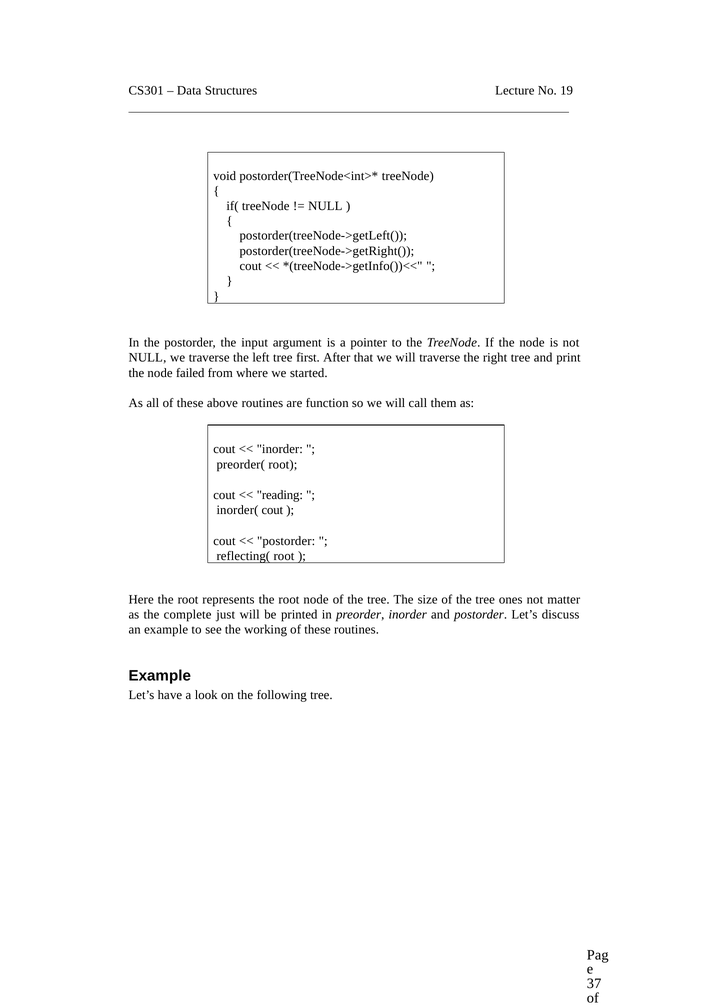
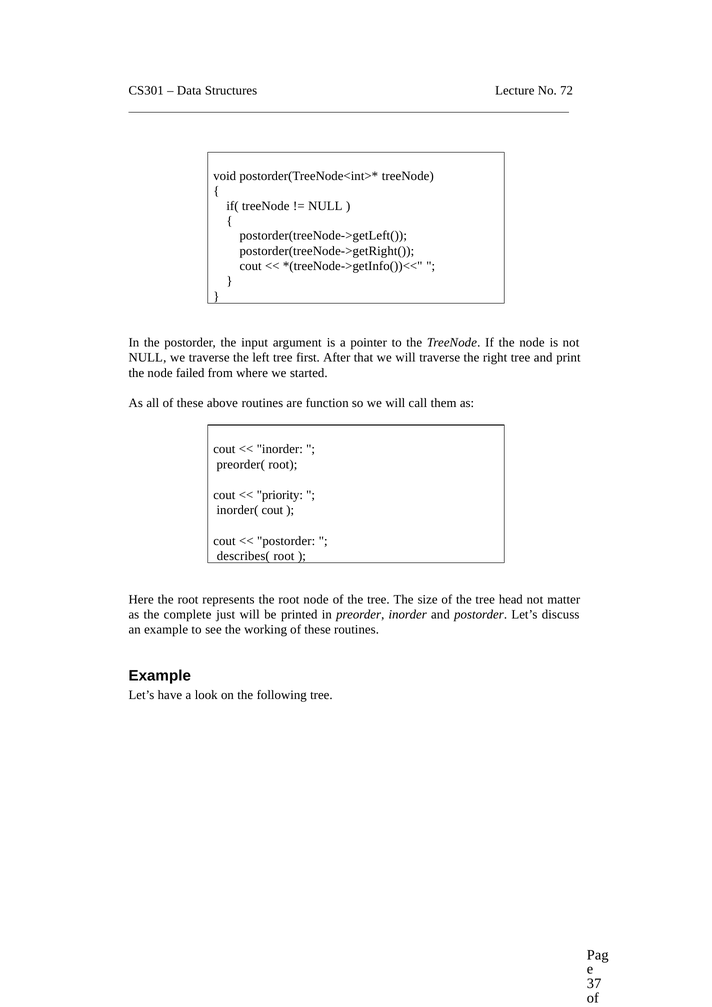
19: 19 -> 72
reading: reading -> priority
reflecting(: reflecting( -> describes(
ones: ones -> head
